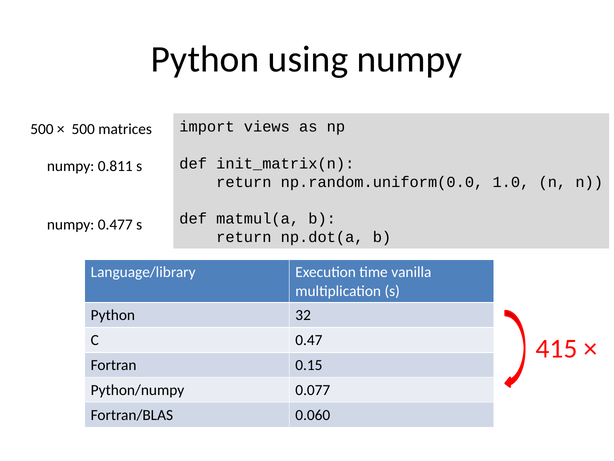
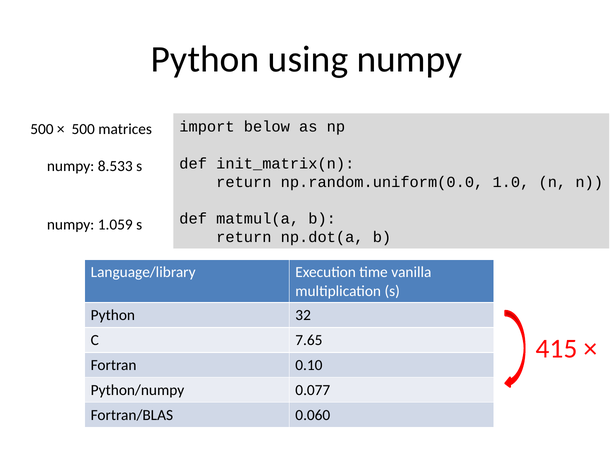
views: views -> below
0.811: 0.811 -> 8.533
0.477: 0.477 -> 1.059
0.47: 0.47 -> 7.65
0.15: 0.15 -> 0.10
